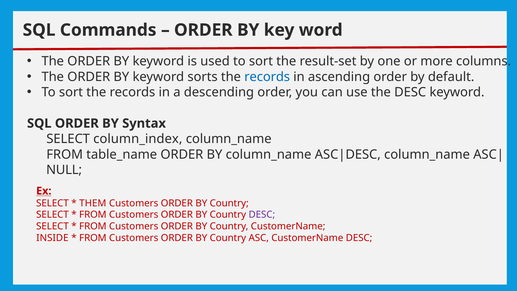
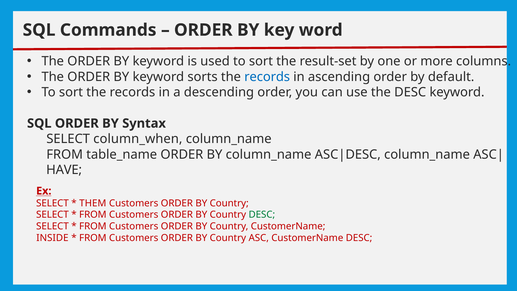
column_index: column_index -> column_when
NULL: NULL -> HAVE
DESC at (262, 215) colour: purple -> green
